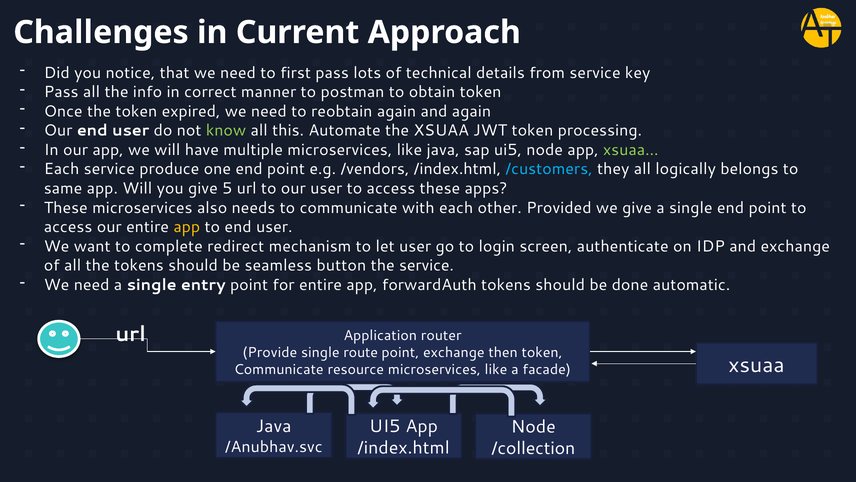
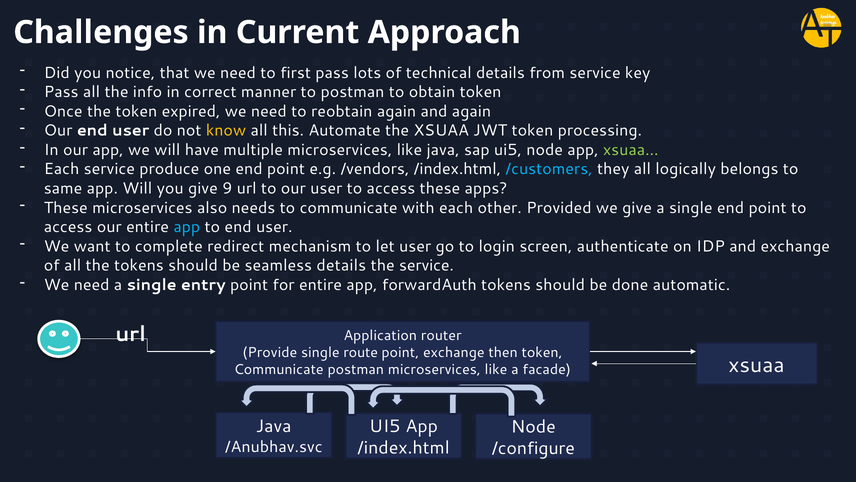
know colour: light green -> yellow
5: 5 -> 9
app at (187, 227) colour: yellow -> light blue
seamless button: button -> details
Communicate resource: resource -> postman
/collection: /collection -> /configure
